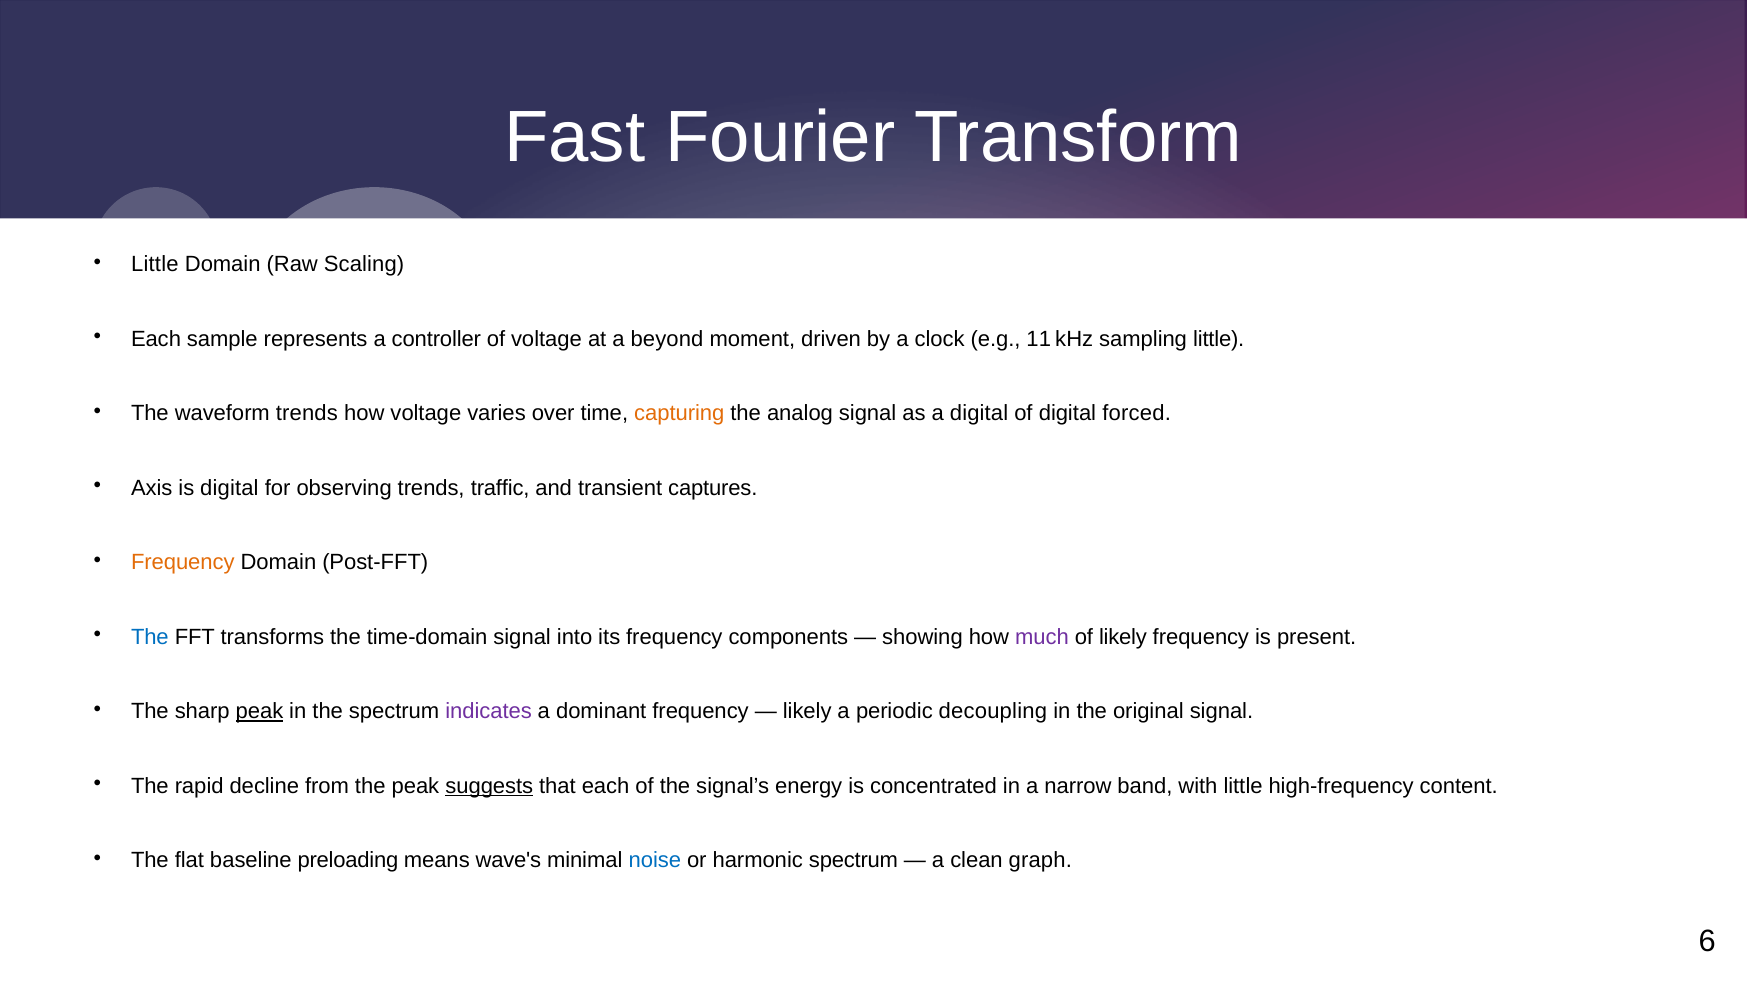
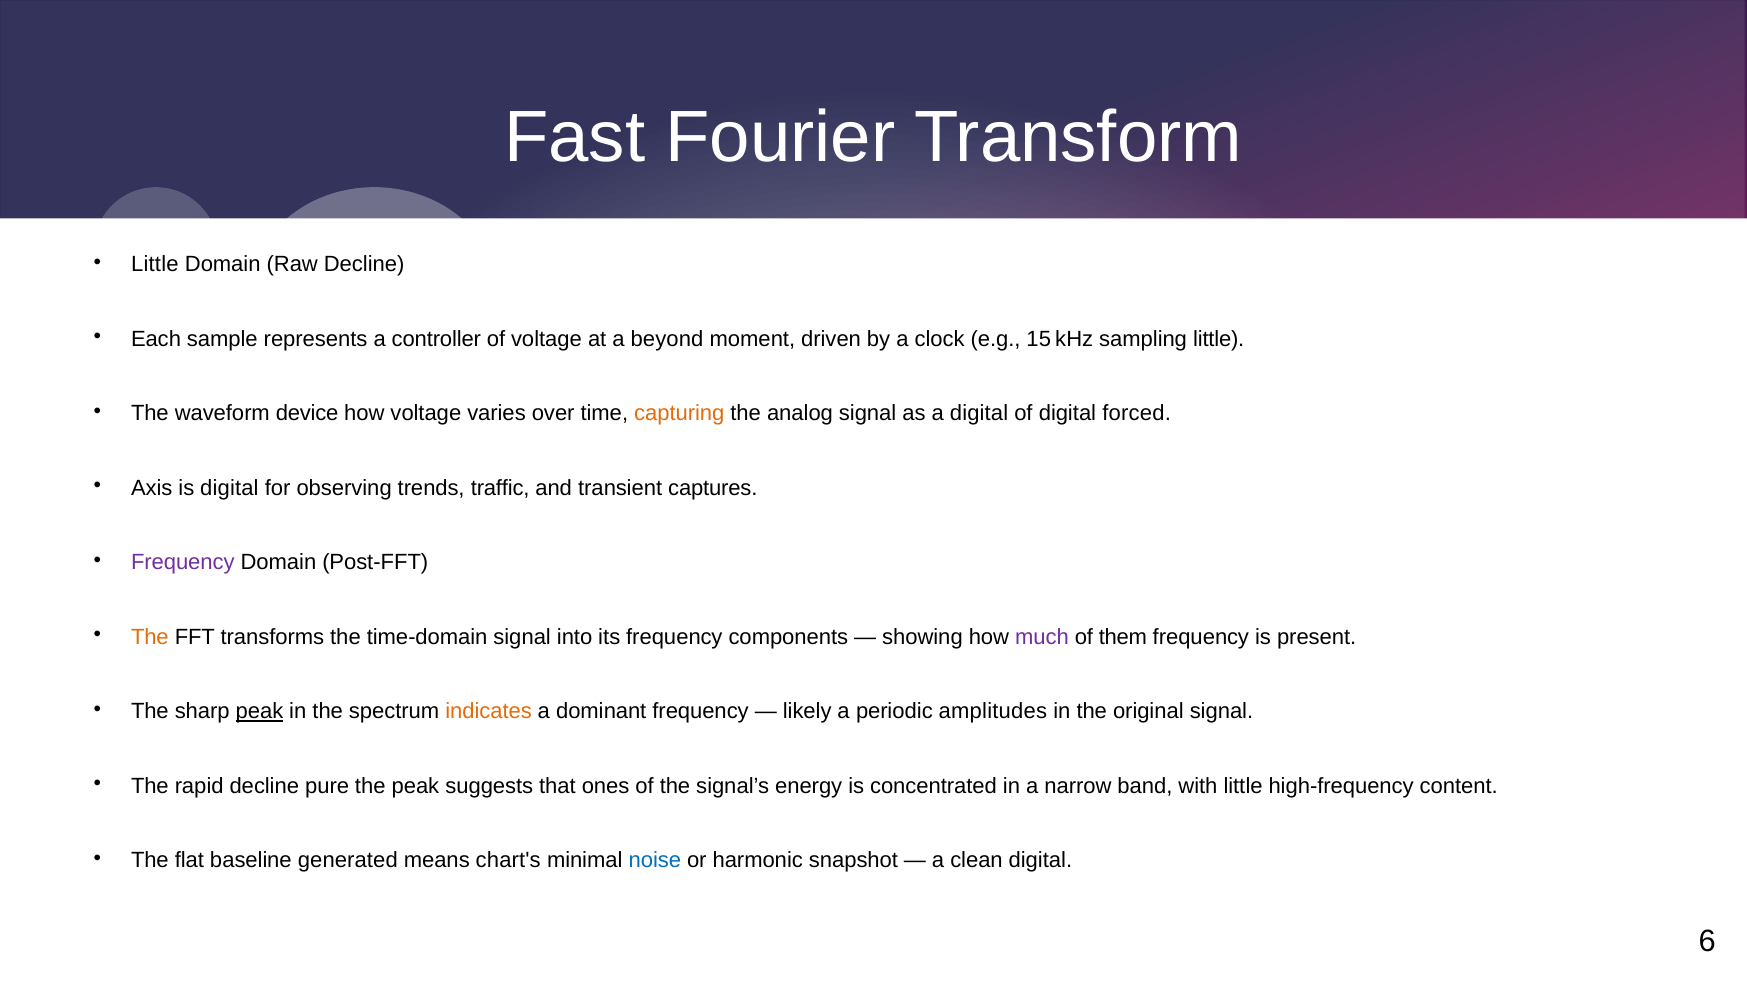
Raw Scaling: Scaling -> Decline
11: 11 -> 15
waveform trends: trends -> device
Frequency at (183, 562) colour: orange -> purple
The at (150, 637) colour: blue -> orange
of likely: likely -> them
indicates colour: purple -> orange
decoupling: decoupling -> amplitudes
from: from -> pure
suggests underline: present -> none
that each: each -> ones
preloading: preloading -> generated
wave's: wave's -> chart's
harmonic spectrum: spectrum -> snapshot
clean graph: graph -> digital
